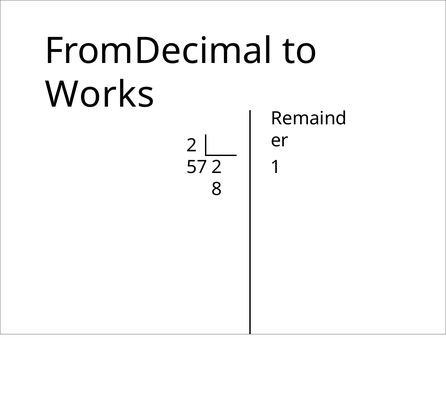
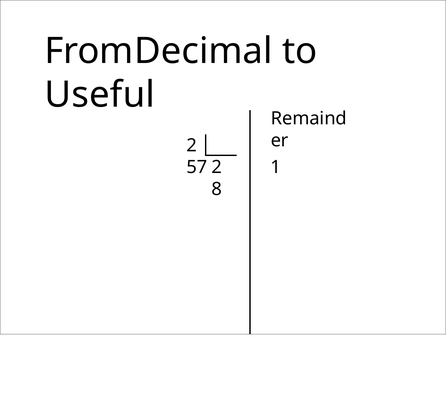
Works: Works -> Useful
